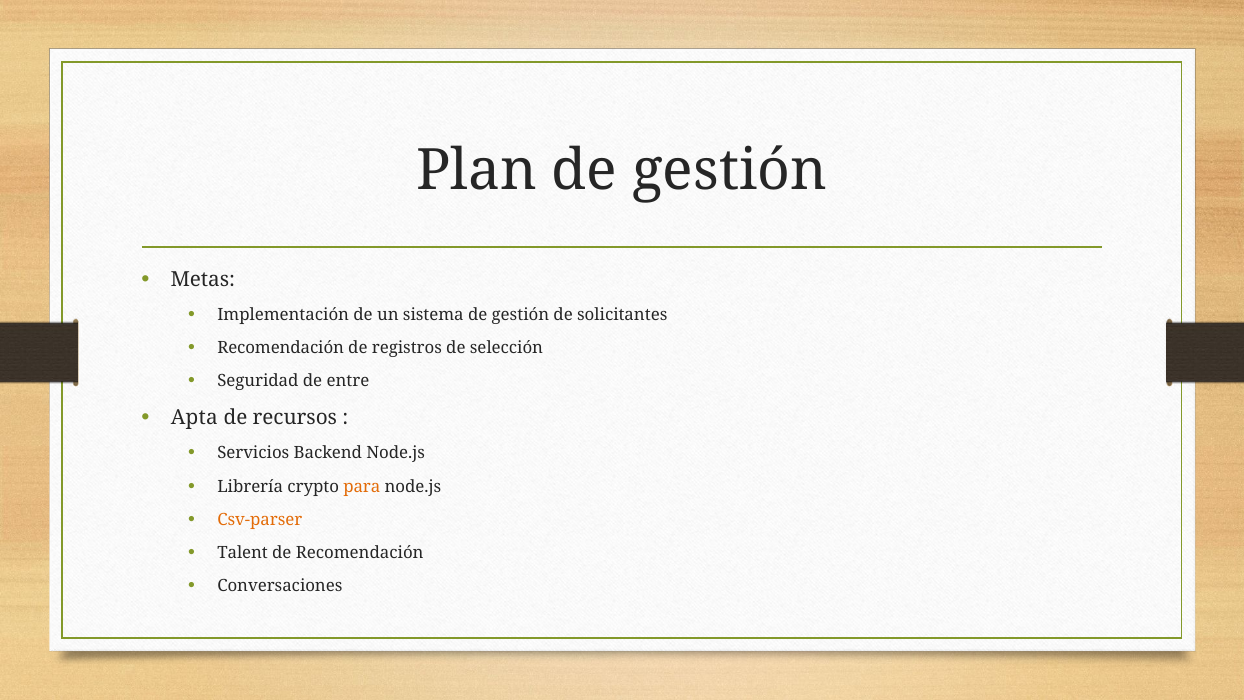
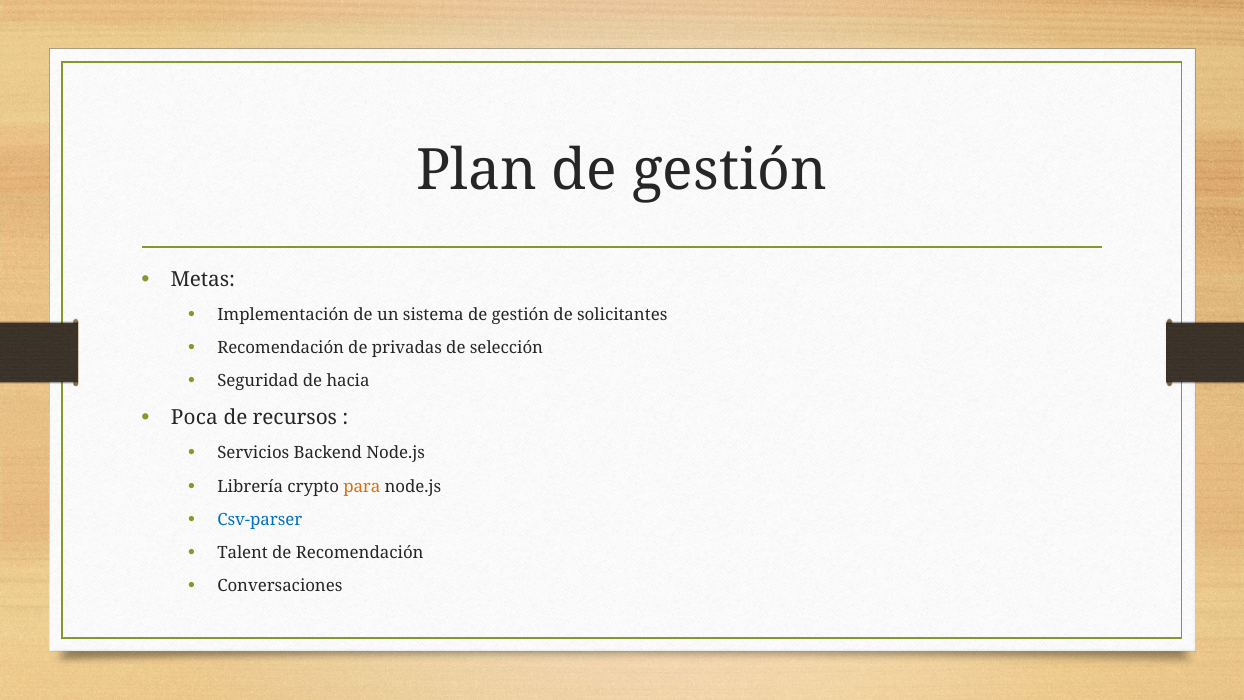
registros: registros -> privadas
entre: entre -> hacia
Apta: Apta -> Poca
Csv-parser colour: orange -> blue
